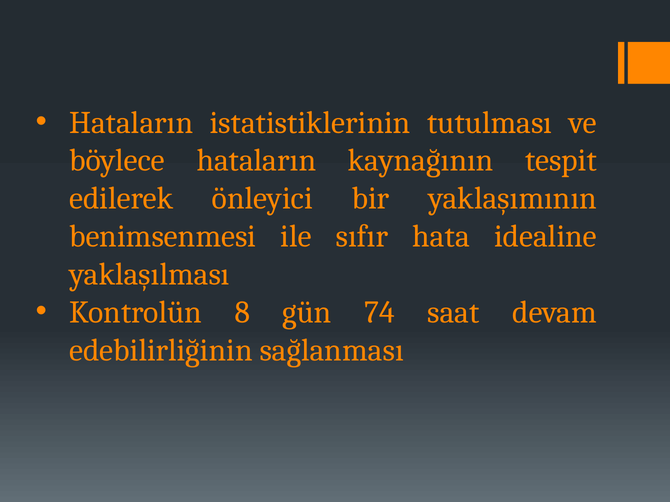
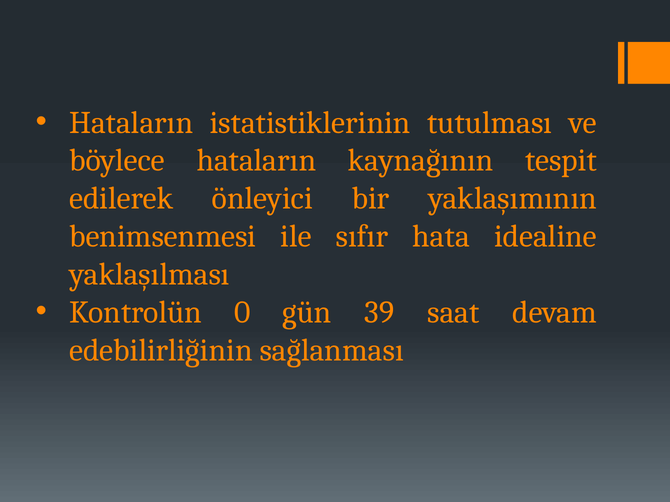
8: 8 -> 0
74: 74 -> 39
